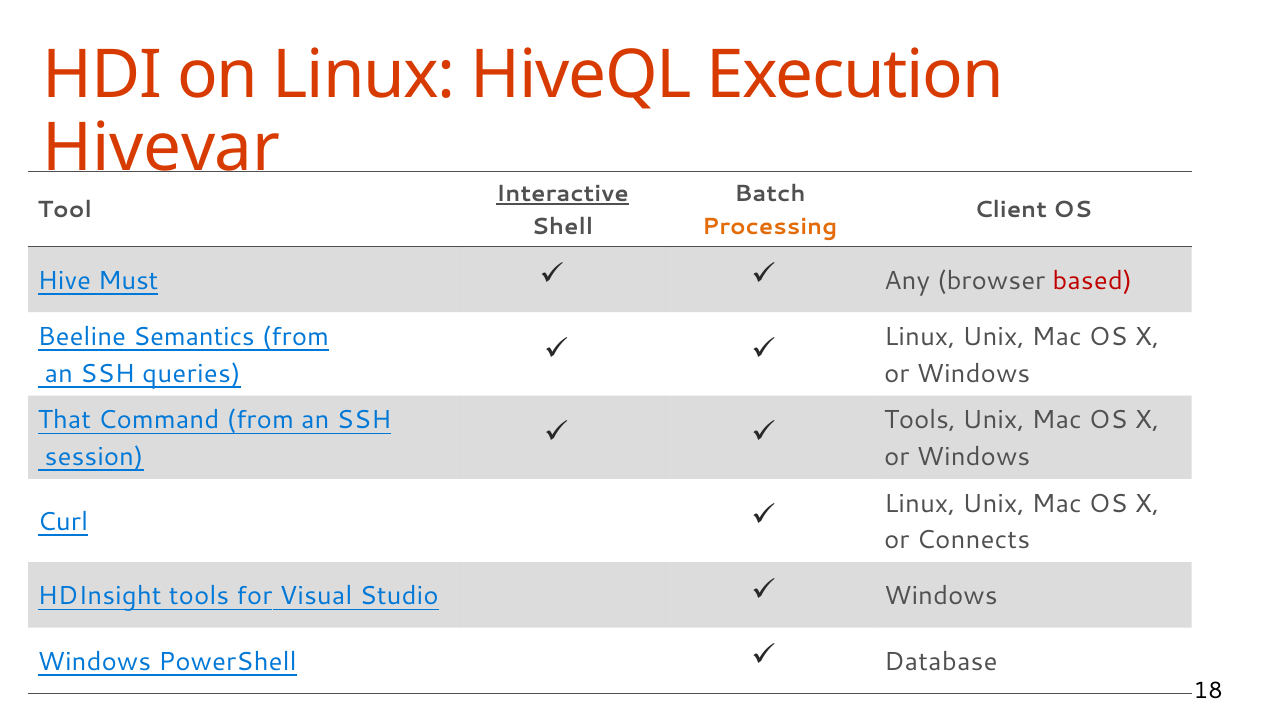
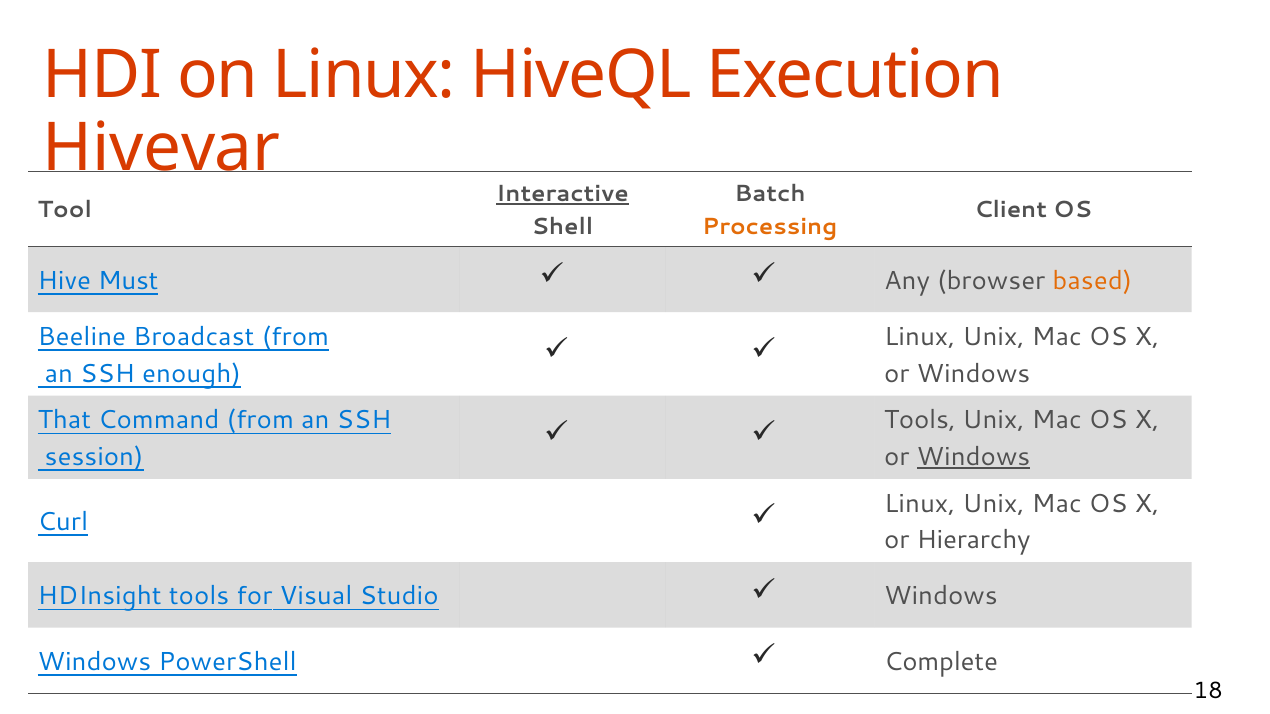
based colour: red -> orange
Semantics: Semantics -> Broadcast
queries: queries -> enough
Windows at (973, 457) underline: none -> present
Connects: Connects -> Hierarchy
Database: Database -> Complete
